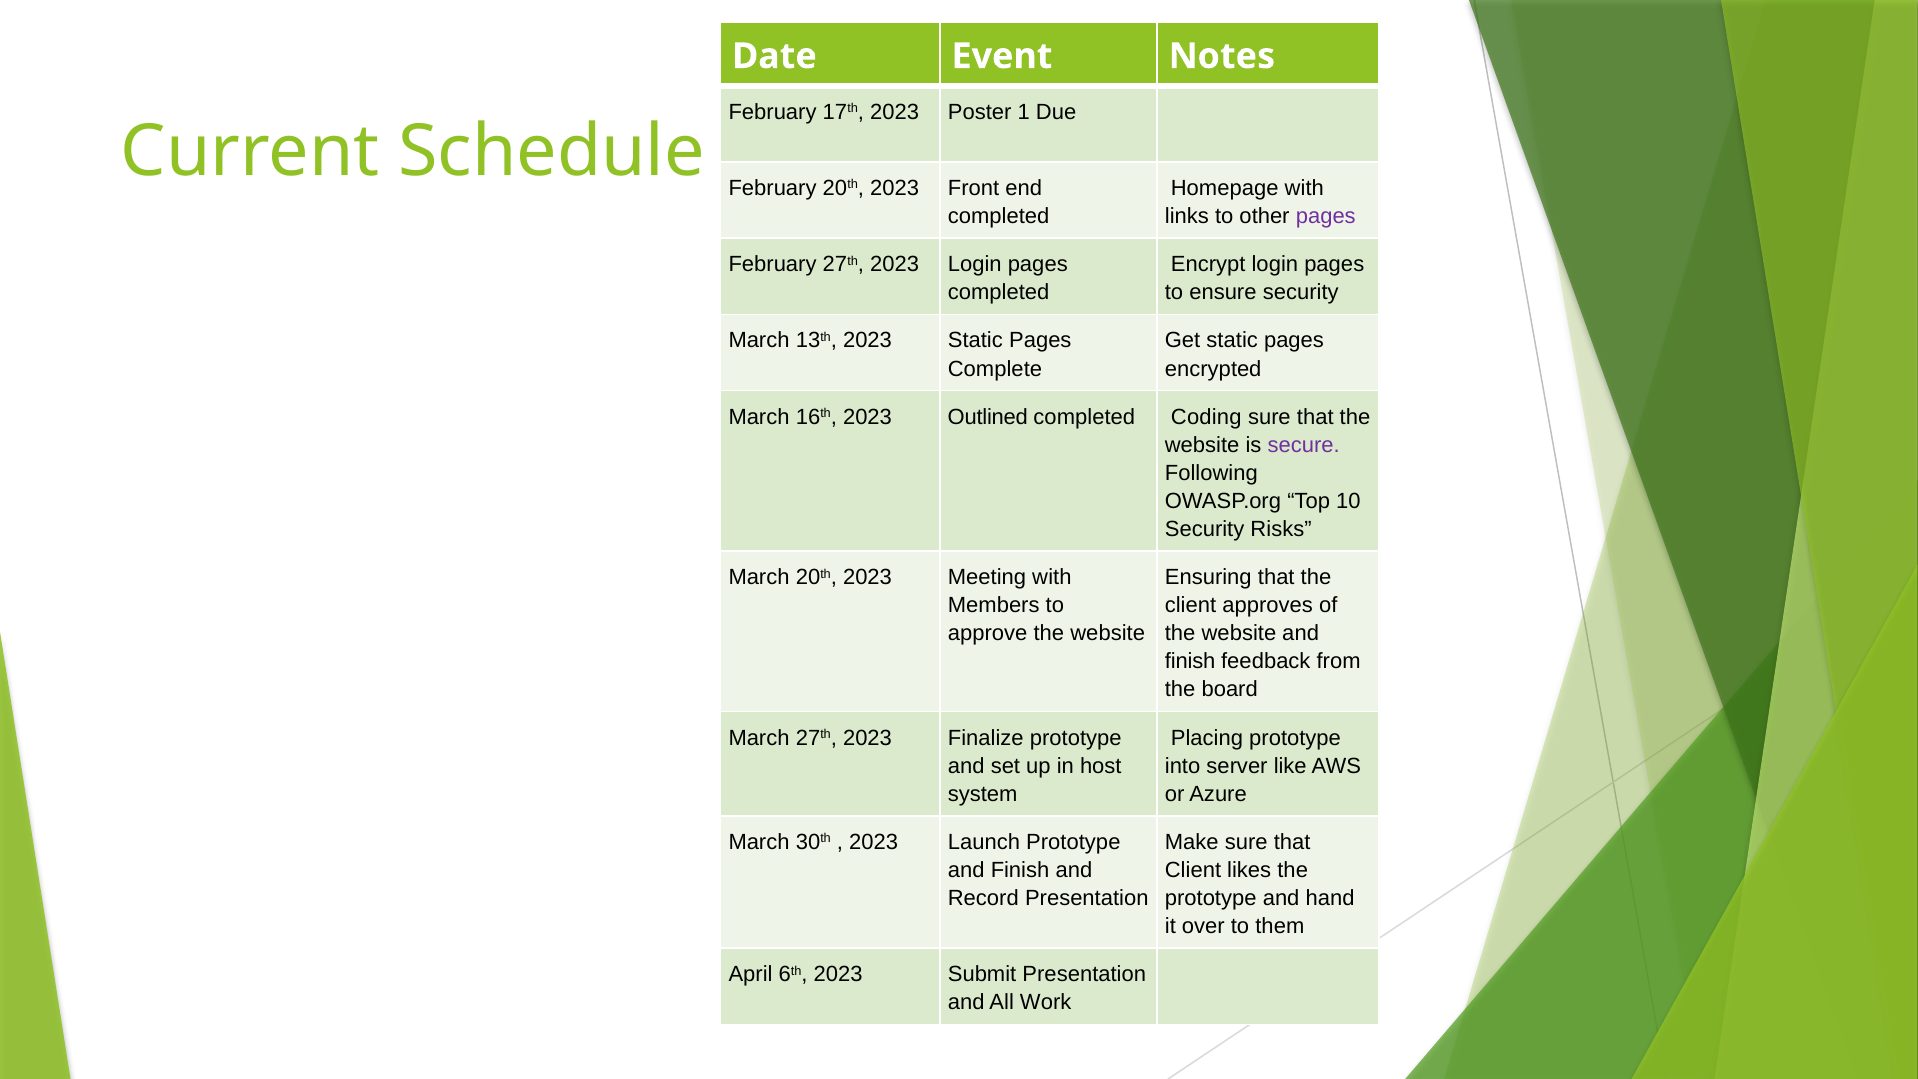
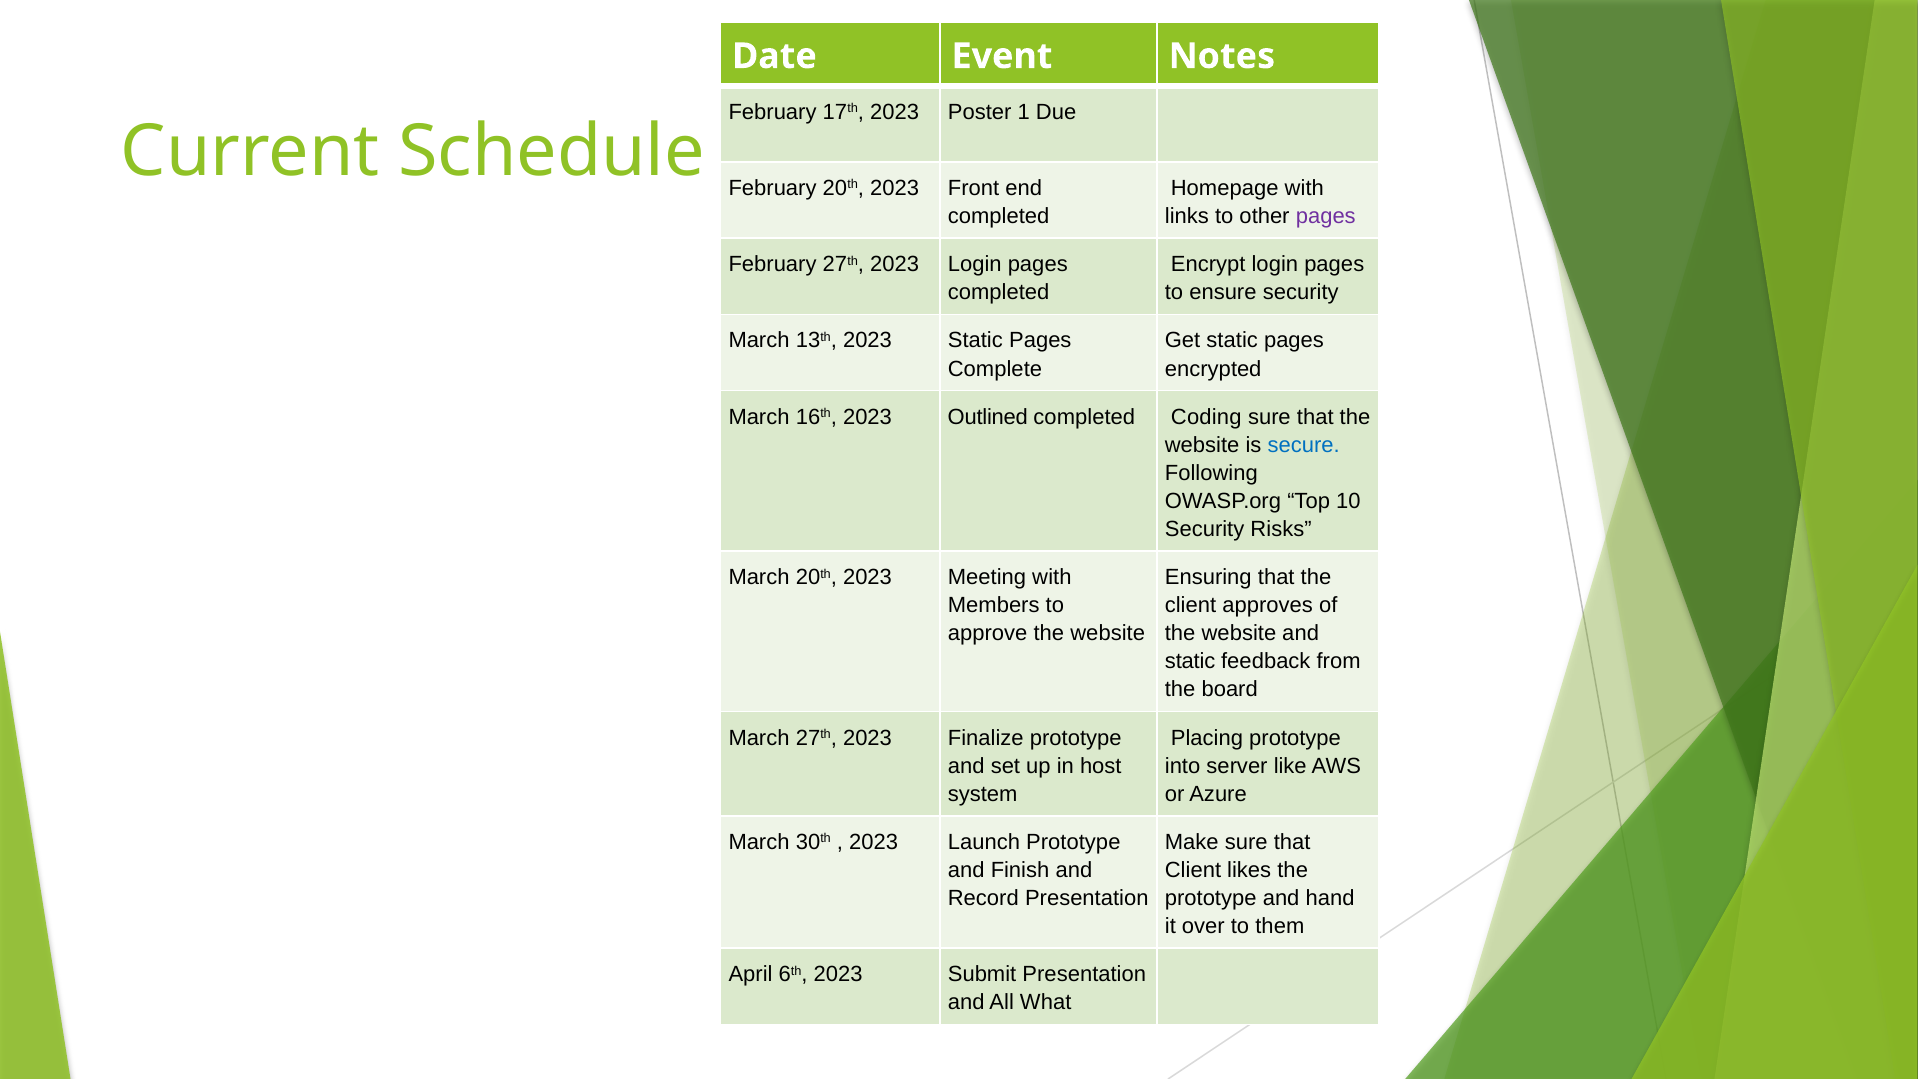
secure colour: purple -> blue
finish at (1190, 662): finish -> static
Work: Work -> What
